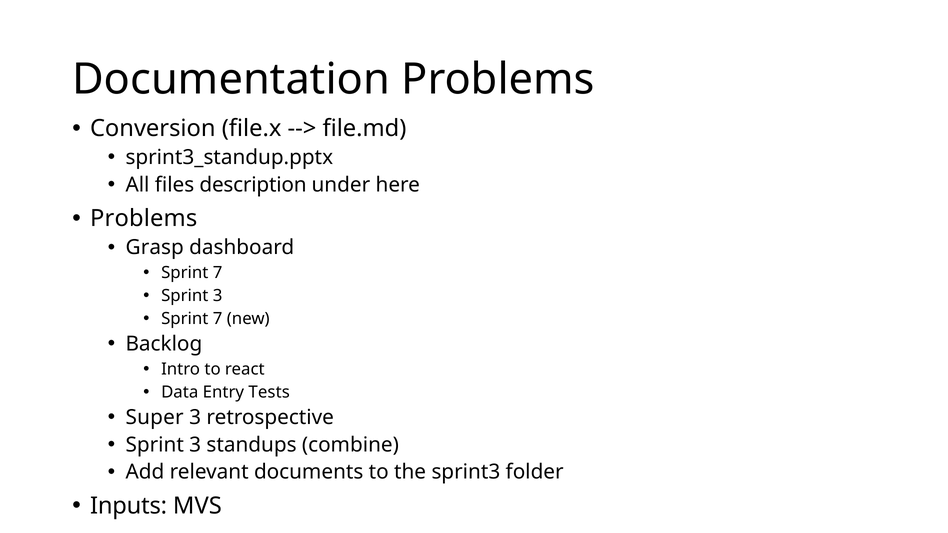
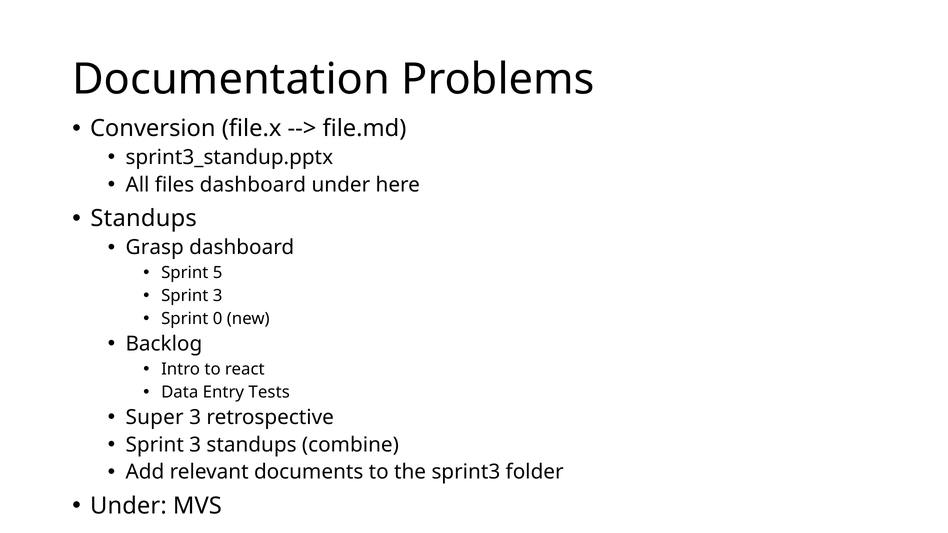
files description: description -> dashboard
Problems at (144, 219): Problems -> Standups
7 at (218, 273): 7 -> 5
7 at (218, 319): 7 -> 0
Inputs at (129, 506): Inputs -> Under
